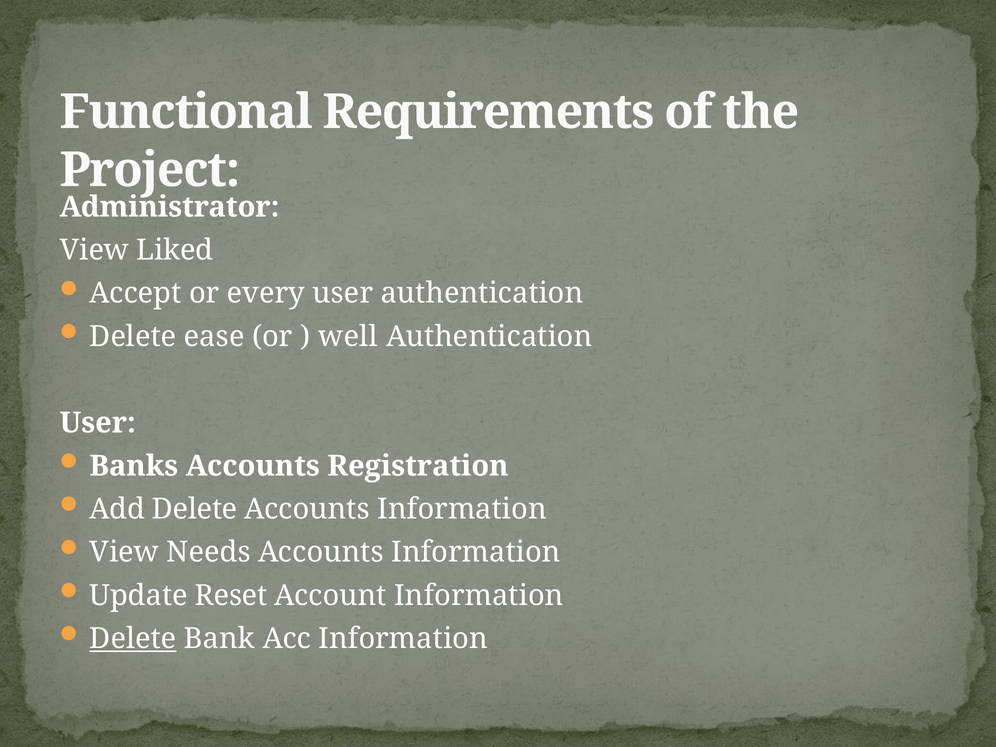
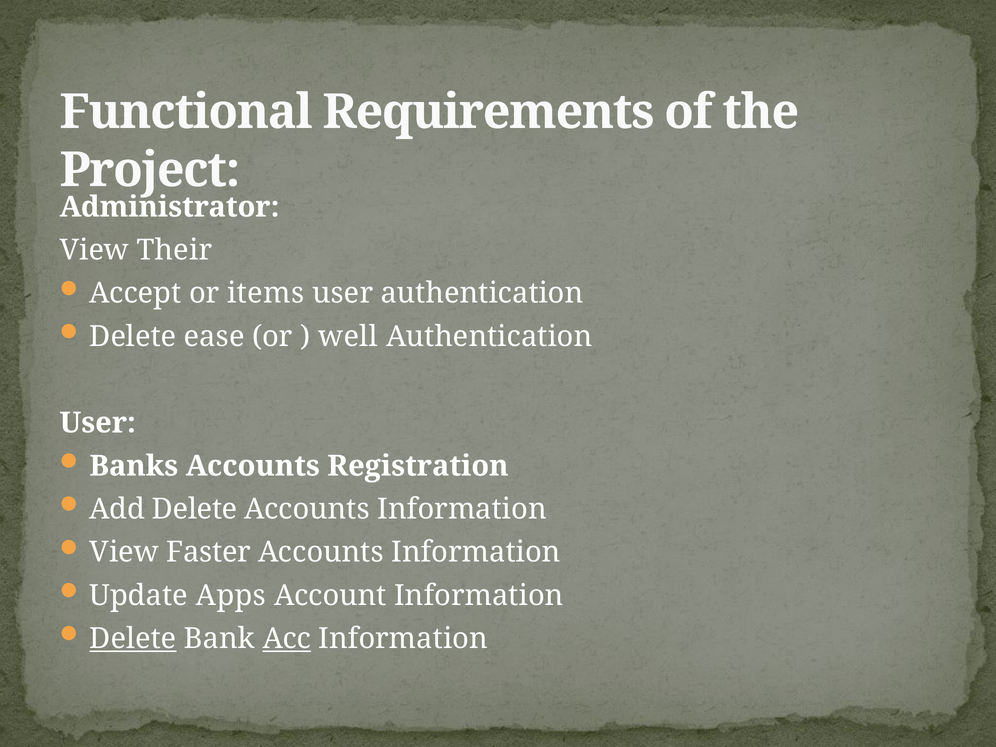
Liked: Liked -> Their
every: every -> items
Needs: Needs -> Faster
Reset: Reset -> Apps
Acc underline: none -> present
